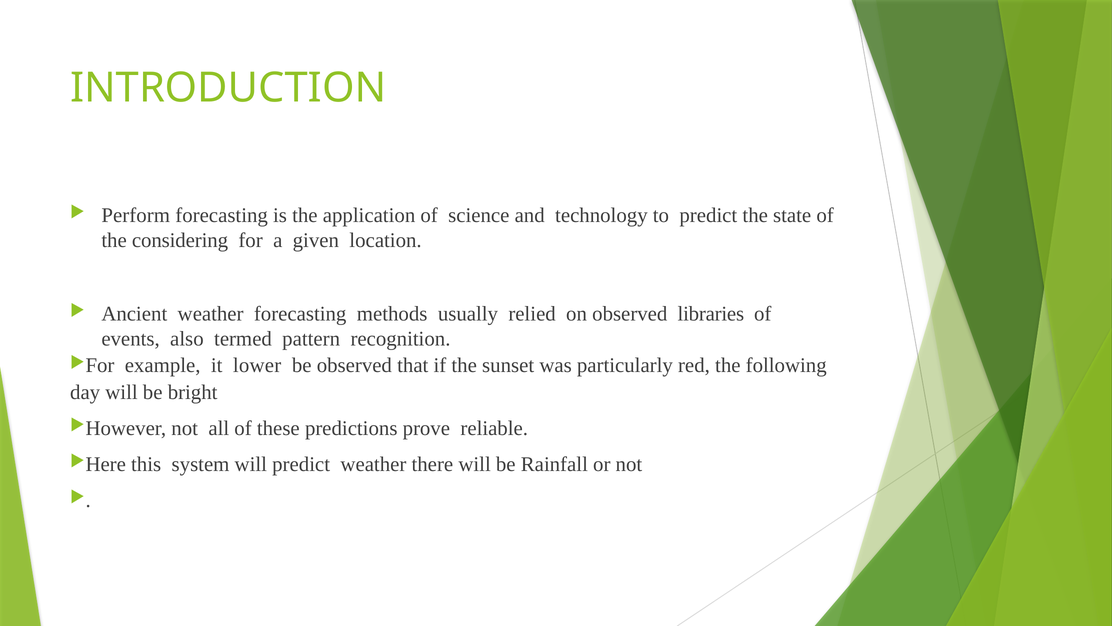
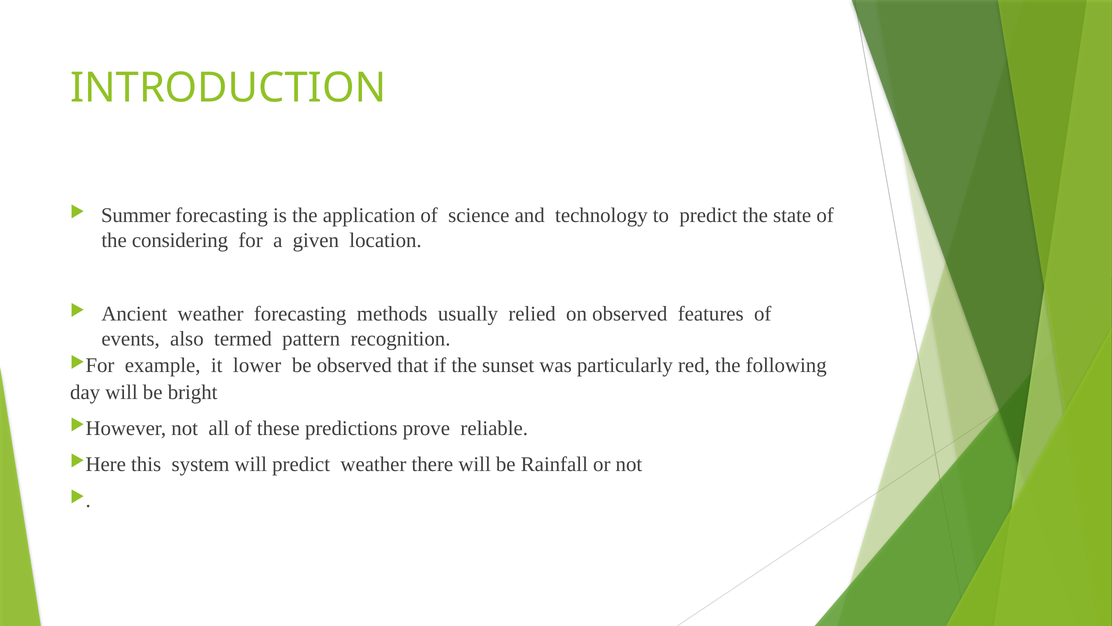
Perform: Perform -> Summer
libraries: libraries -> features
